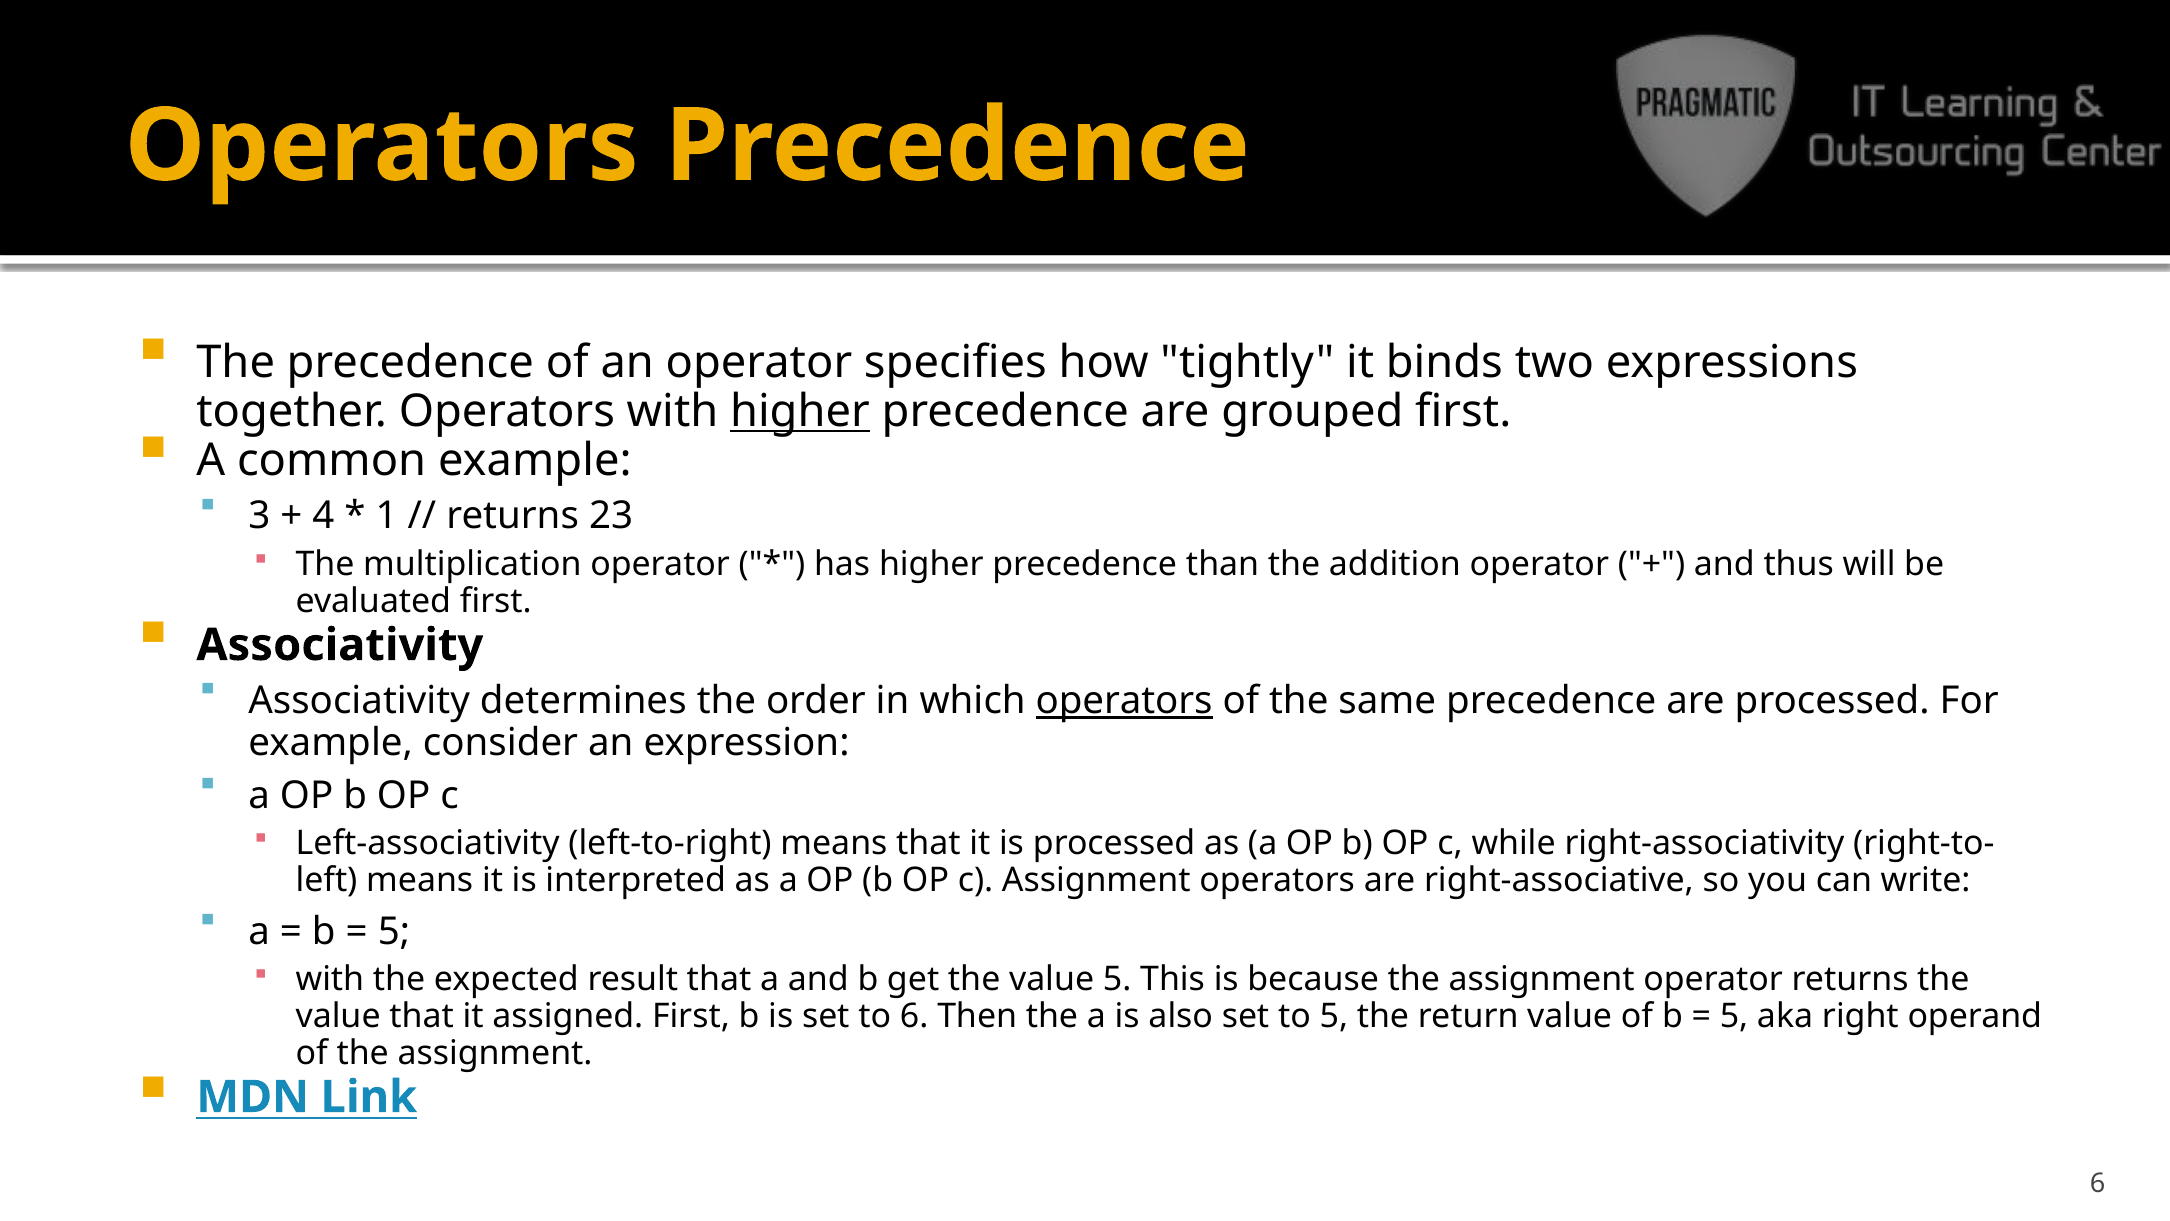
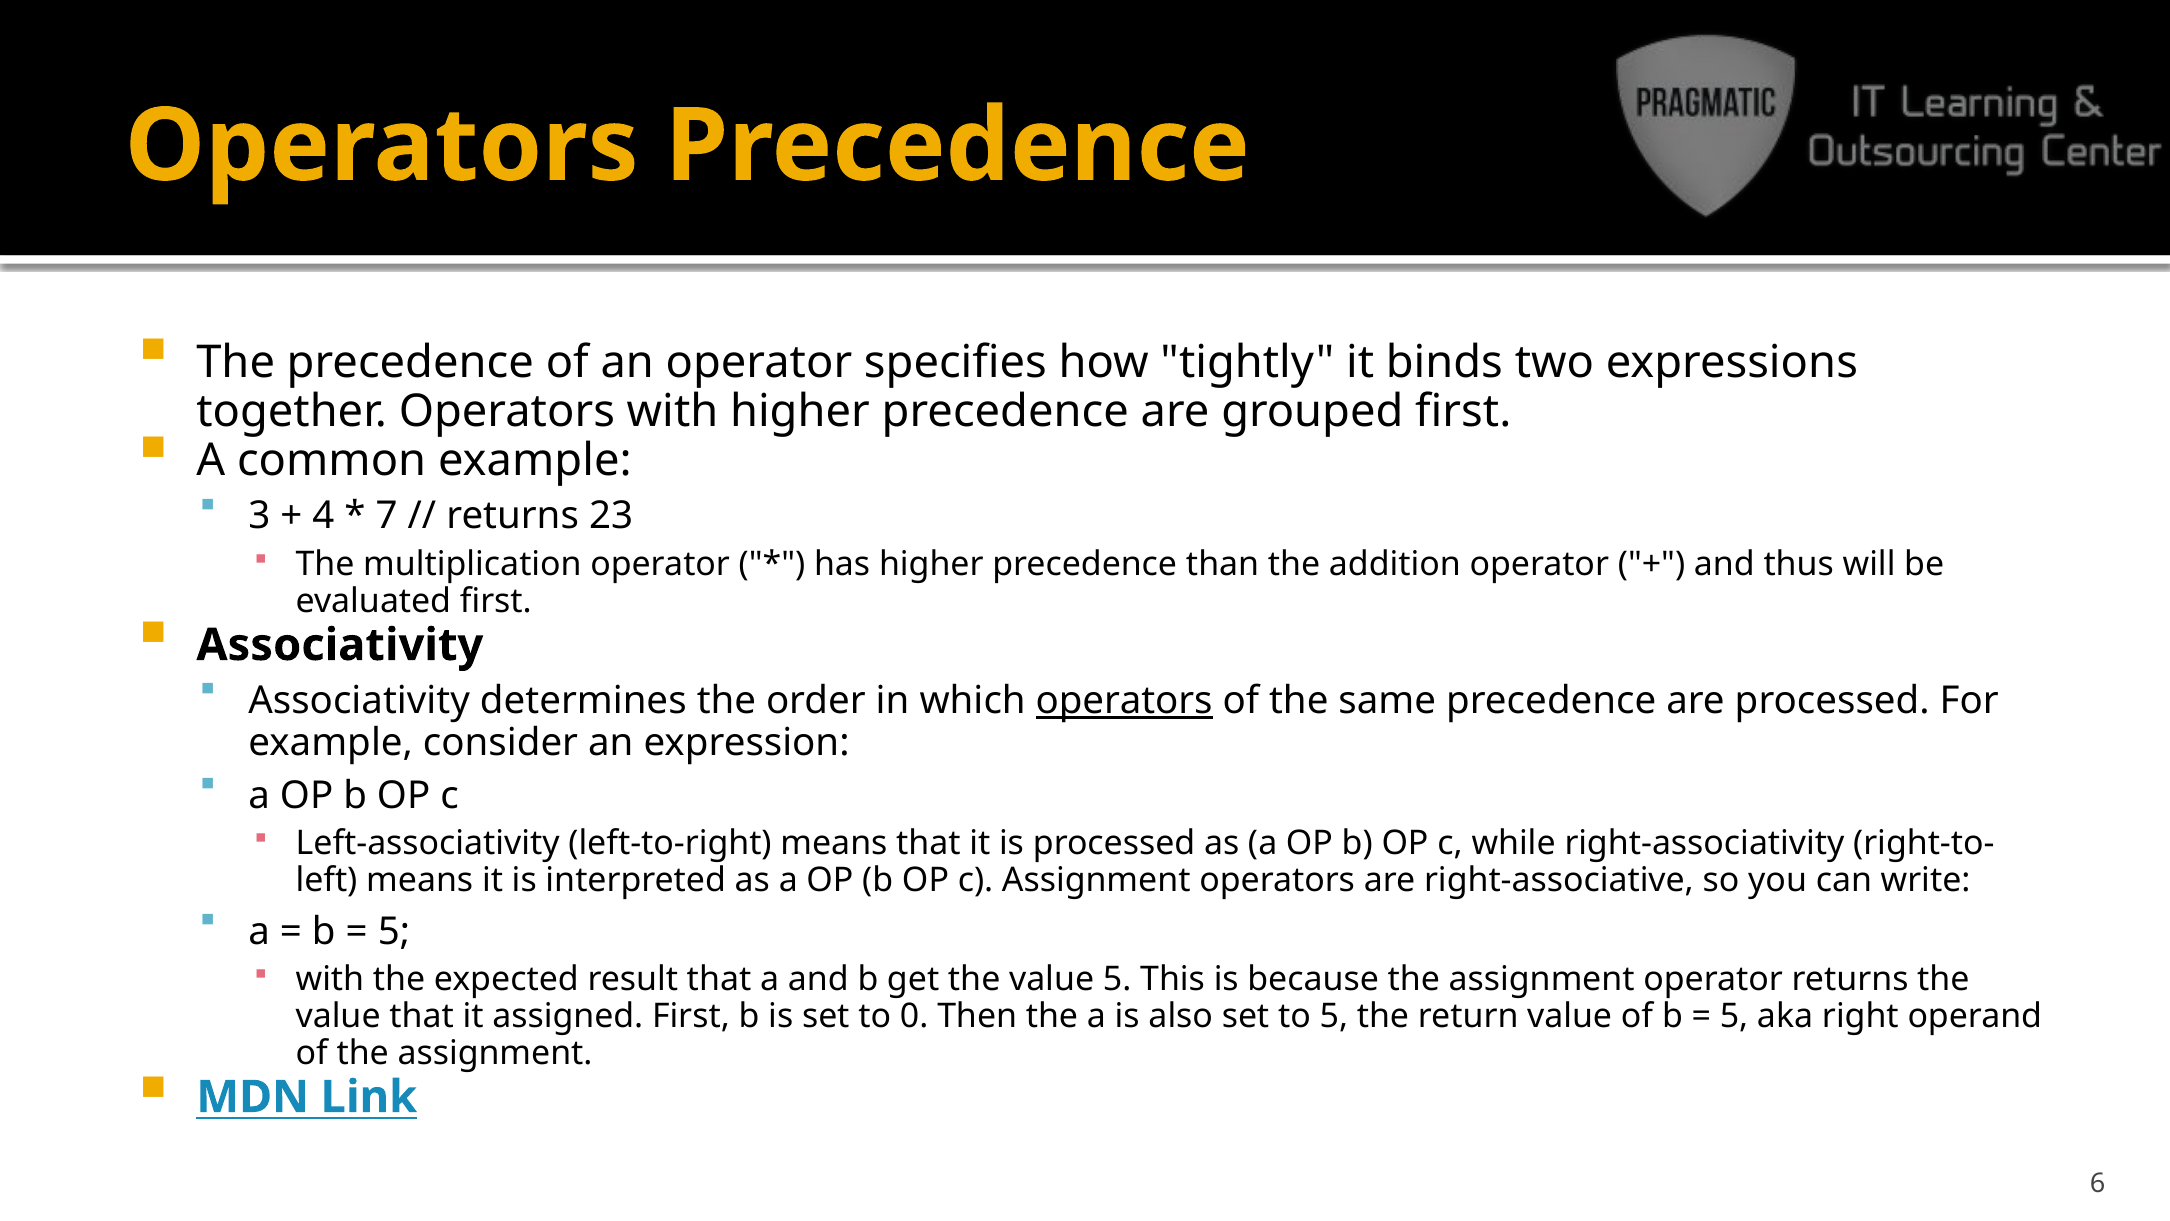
higher at (800, 411) underline: present -> none
1: 1 -> 7
to 6: 6 -> 0
